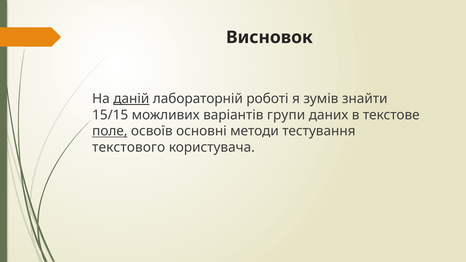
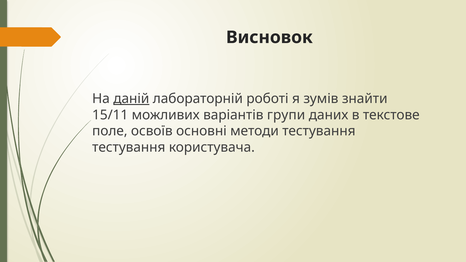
15/15: 15/15 -> 15/11
поле underline: present -> none
текстового at (129, 148): текстового -> тестування
